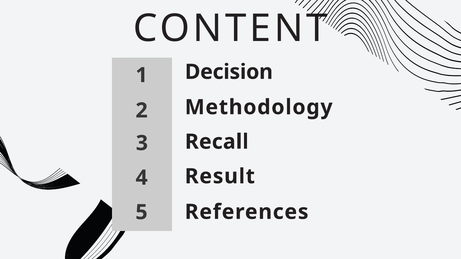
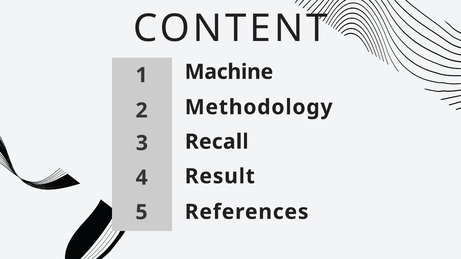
Decision: Decision -> Machine
